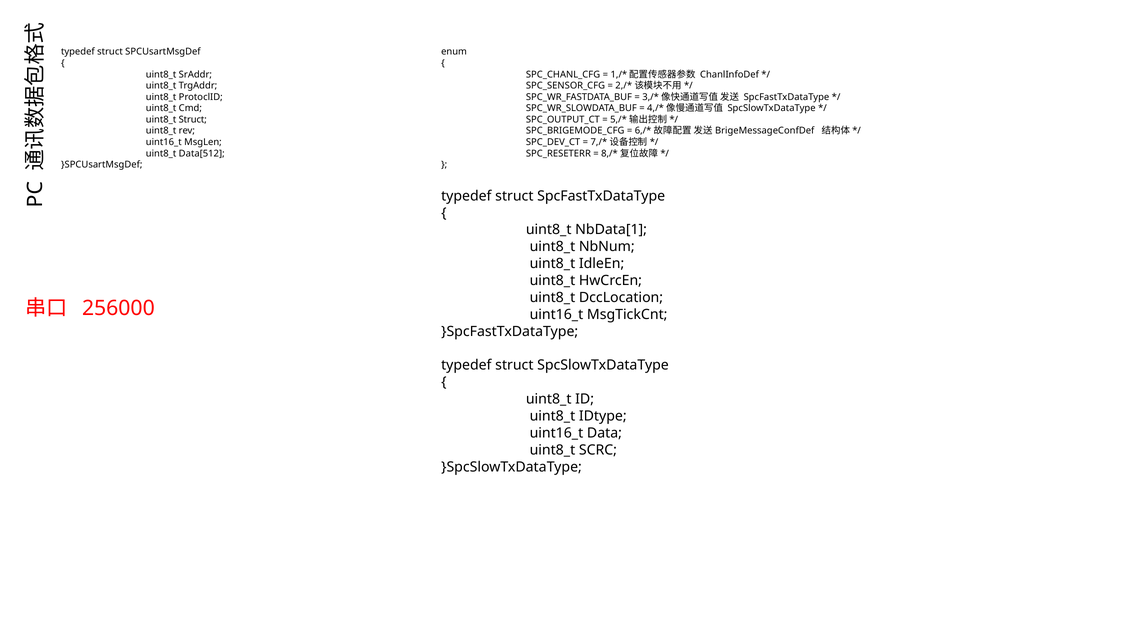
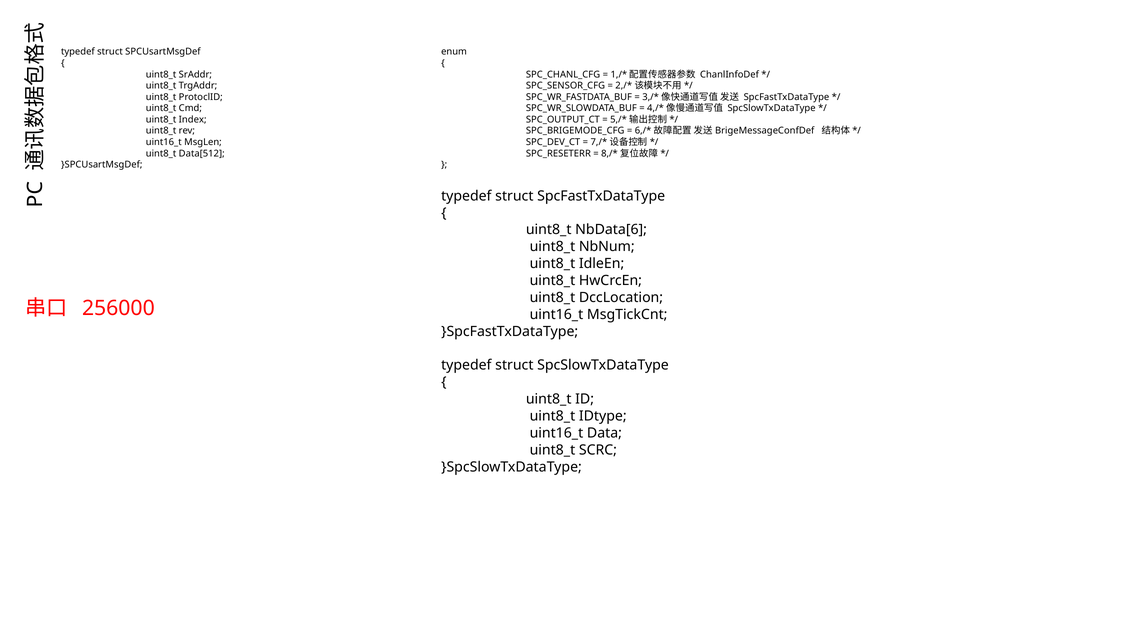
uint8_t Struct: Struct -> Index
NbData[1: NbData[1 -> NbData[6
